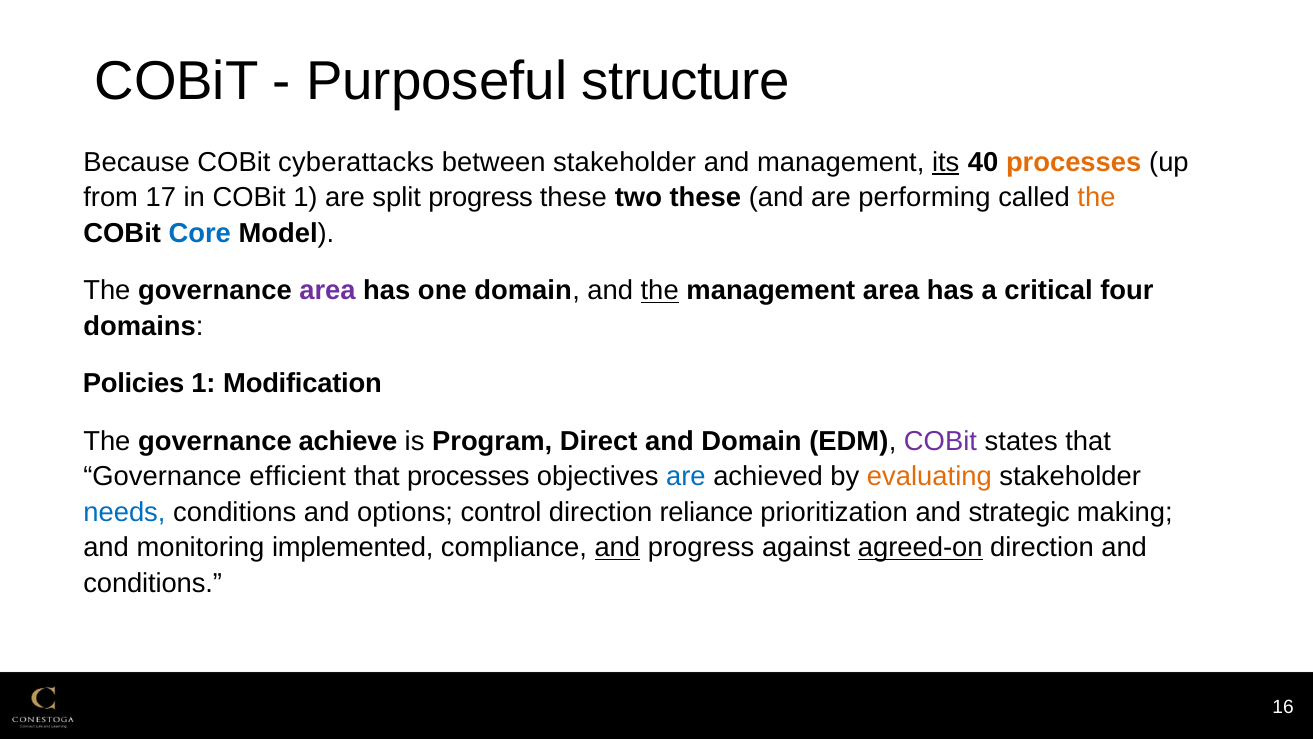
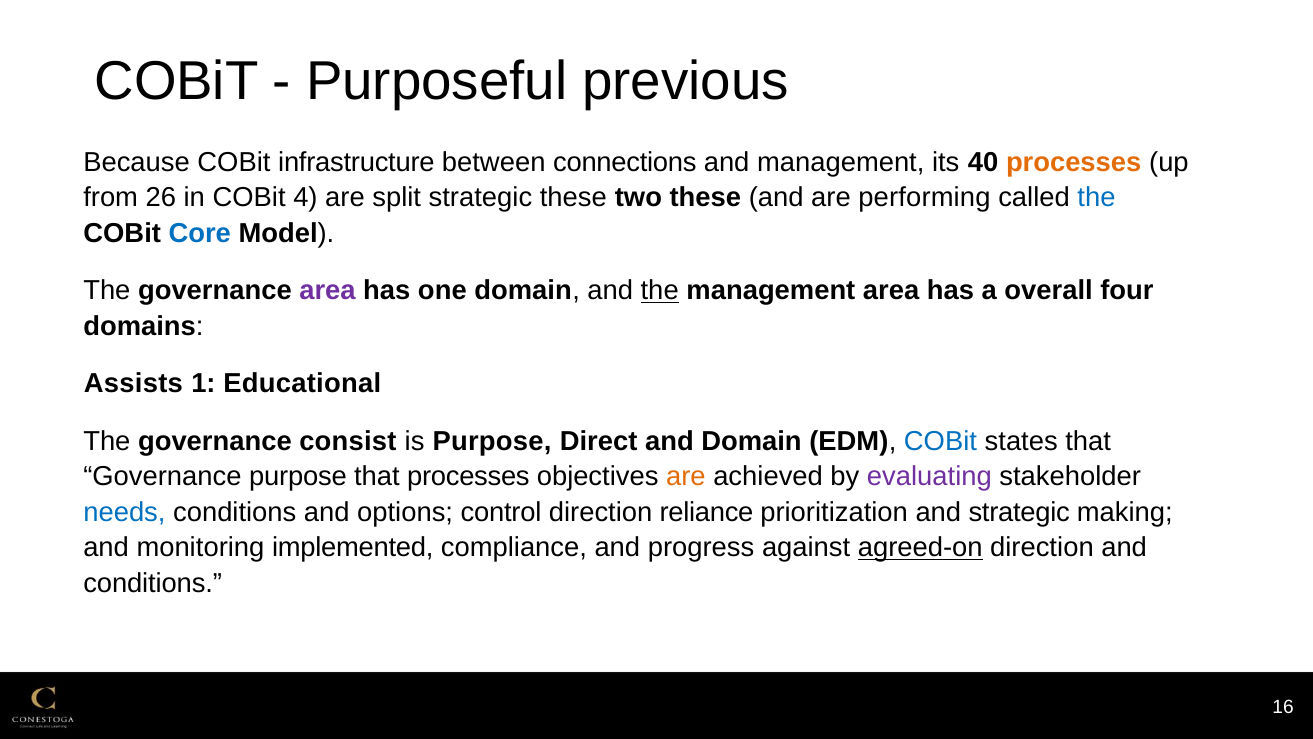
structure: structure -> previous
cyberattacks: cyberattacks -> infrastructure
between stakeholder: stakeholder -> connections
its underline: present -> none
17: 17 -> 26
COBit 1: 1 -> 4
split progress: progress -> strategic
the at (1096, 197) colour: orange -> blue
critical: critical -> overall
Policies: Policies -> Assists
Modification: Modification -> Educational
achieve: achieve -> consist
is Program: Program -> Purpose
COBit at (940, 441) colour: purple -> blue
Governance efficient: efficient -> purpose
are at (686, 476) colour: blue -> orange
evaluating colour: orange -> purple
and at (617, 547) underline: present -> none
